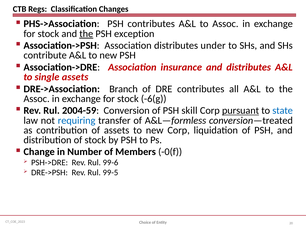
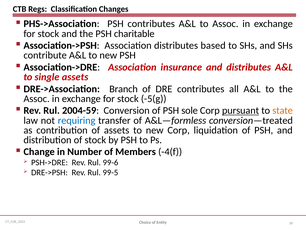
the at (86, 34) underline: present -> none
exception: exception -> charitable
under: under -> based
-6(g: -6(g -> -5(g
skill: skill -> sole
state colour: blue -> orange
-0(f: -0(f -> -4(f
